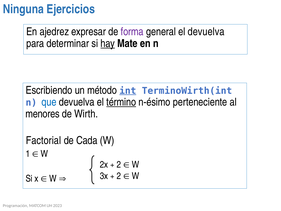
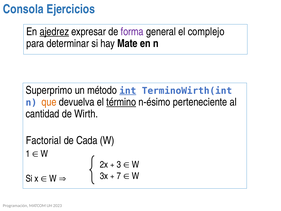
Ninguna: Ninguna -> Consola
ajedrez underline: none -> present
el devuelva: devuelva -> complejo
hay underline: present -> none
Escribiendo: Escribiendo -> Superprimo
que colour: blue -> orange
menores: menores -> cantidad
2 at (119, 165): 2 -> 3
2 at (119, 176): 2 -> 7
